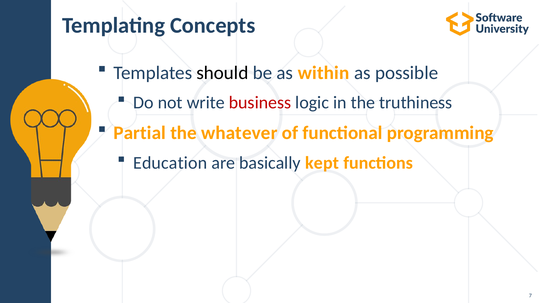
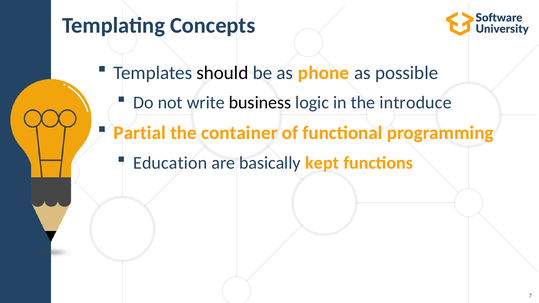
within: within -> phone
business colour: red -> black
truthiness: truthiness -> introduce
whatever: whatever -> container
